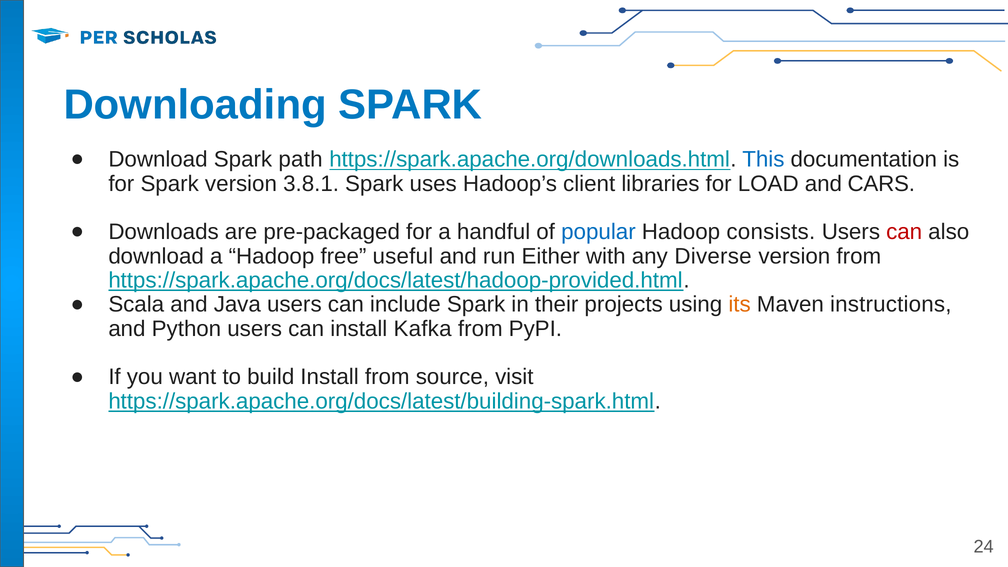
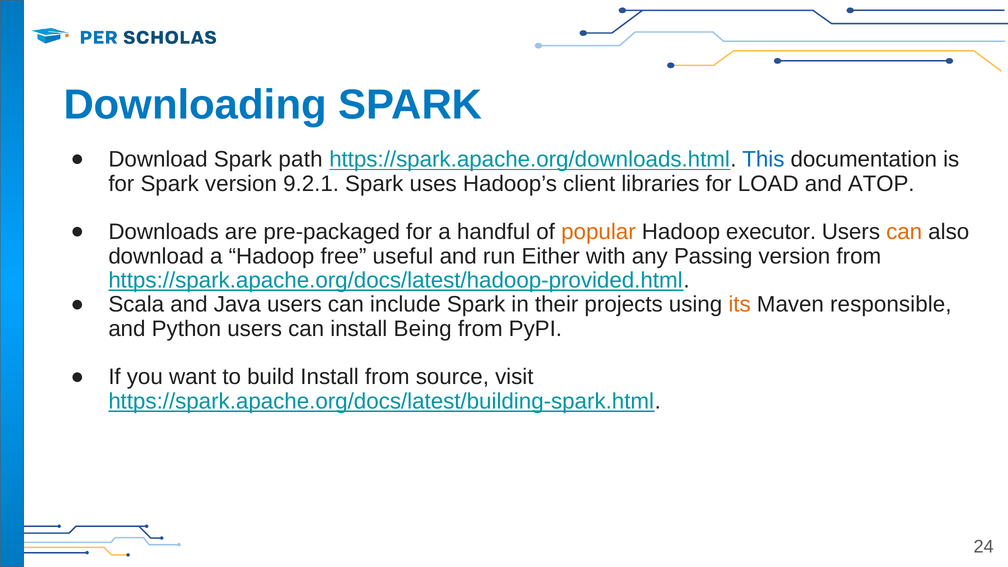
3.8.1: 3.8.1 -> 9.2.1
CARS: CARS -> ATOP
popular colour: blue -> orange
consists: consists -> executor
can at (904, 232) colour: red -> orange
Diverse: Diverse -> Passing
instructions: instructions -> responsible
Kafka: Kafka -> Being
